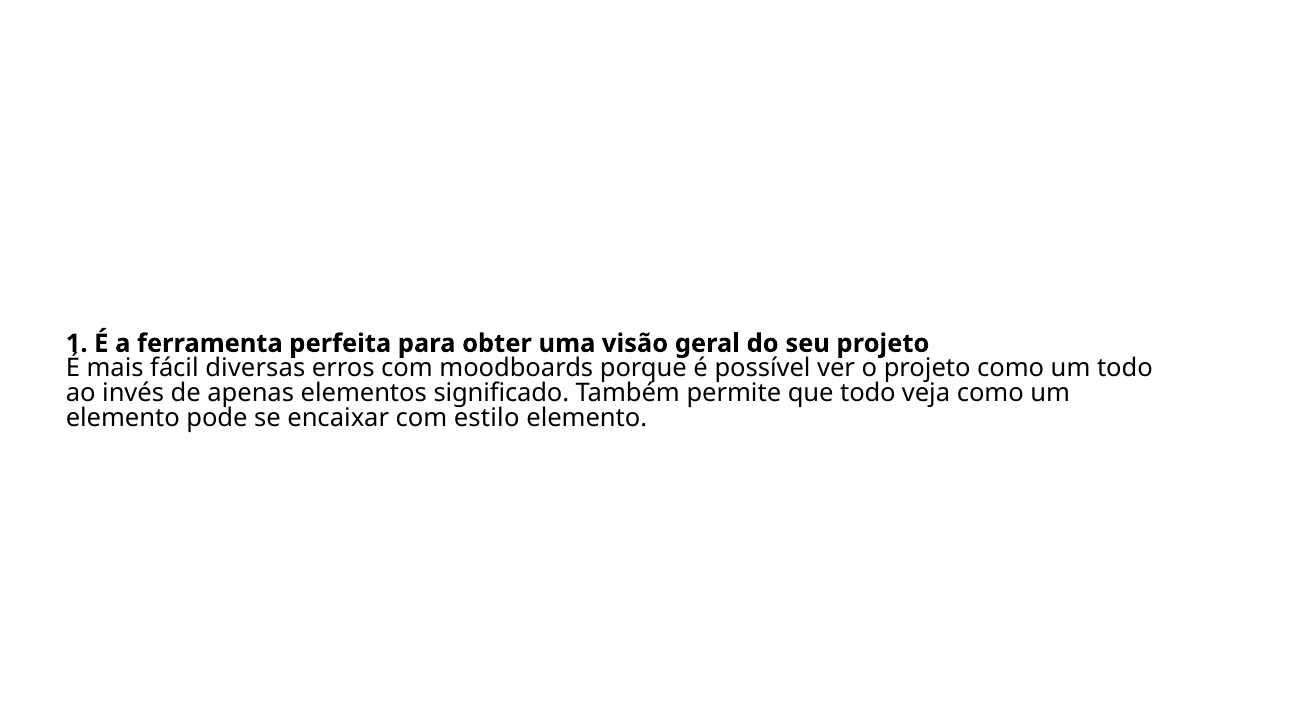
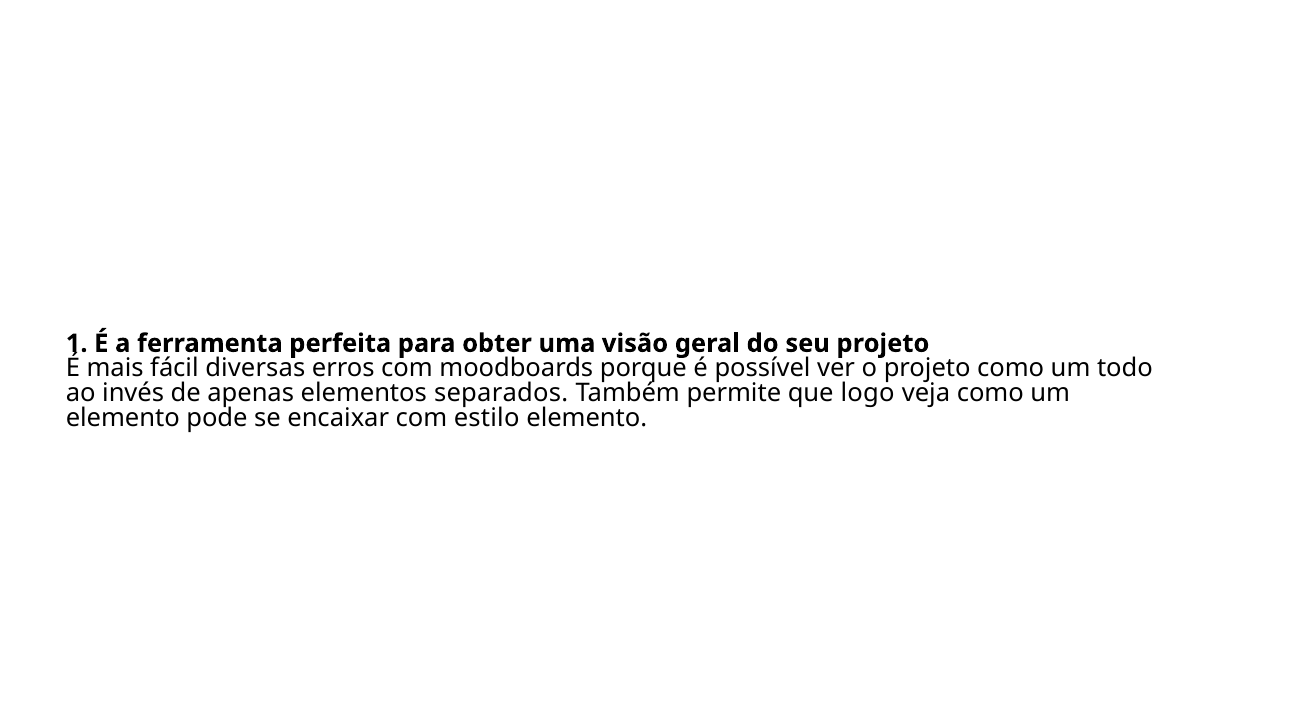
significado: significado -> separados
que todo: todo -> logo
